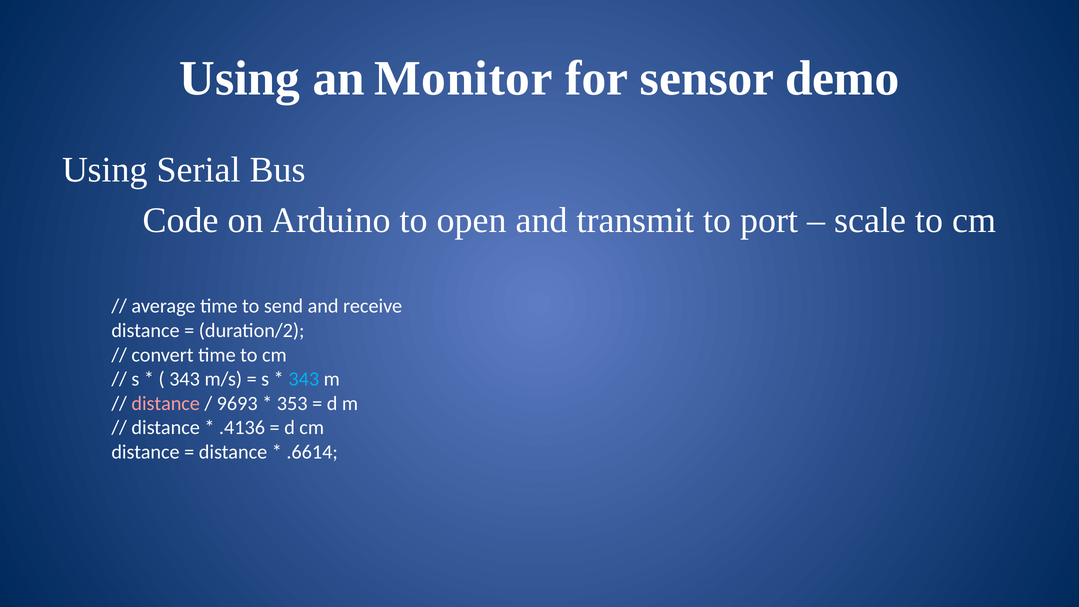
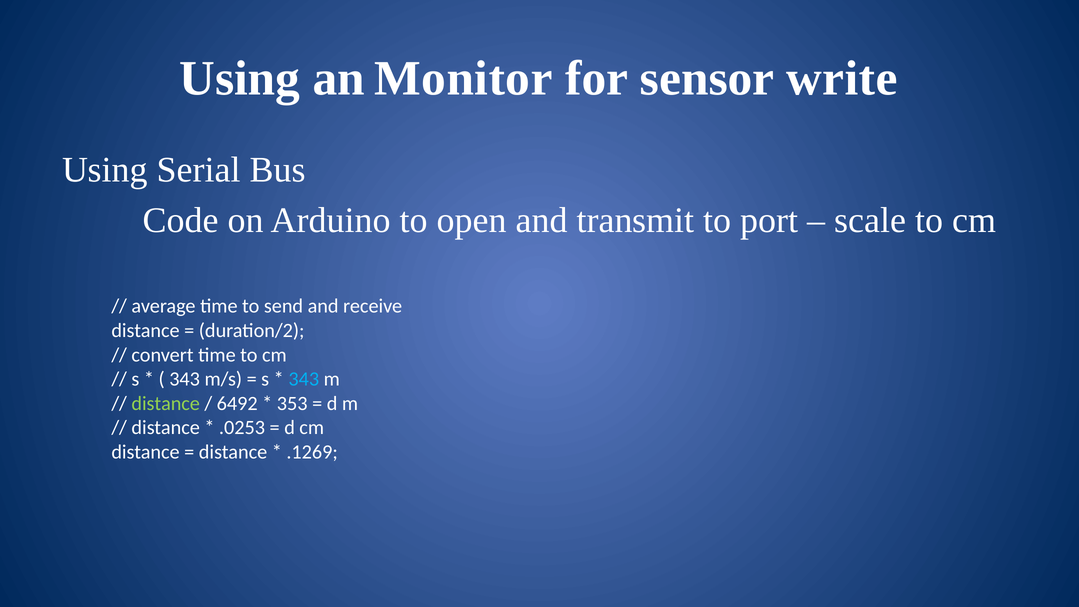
demo: demo -> write
distance at (166, 403) colour: pink -> light green
9693: 9693 -> 6492
.4136: .4136 -> .0253
.6614: .6614 -> .1269
